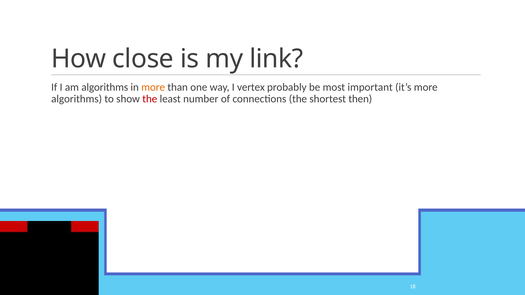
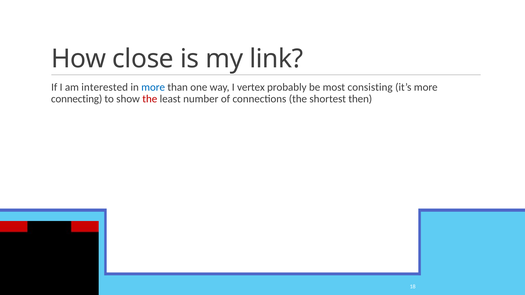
am algorithms: algorithms -> interested
more at (153, 87) colour: orange -> blue
important: important -> consisting
algorithms at (77, 99): algorithms -> connecting
